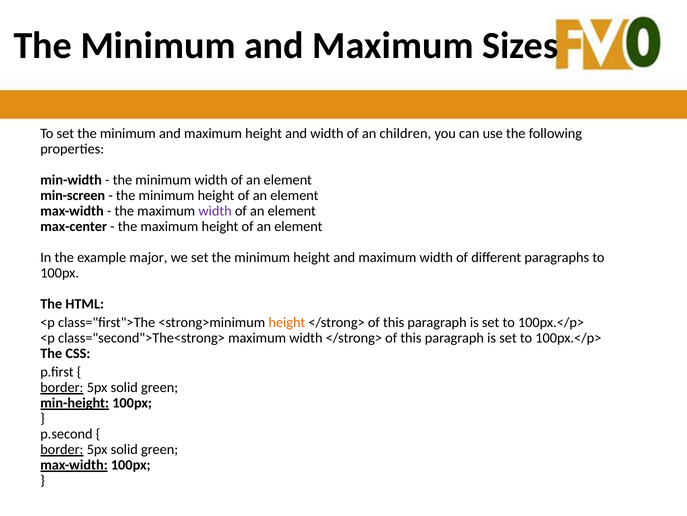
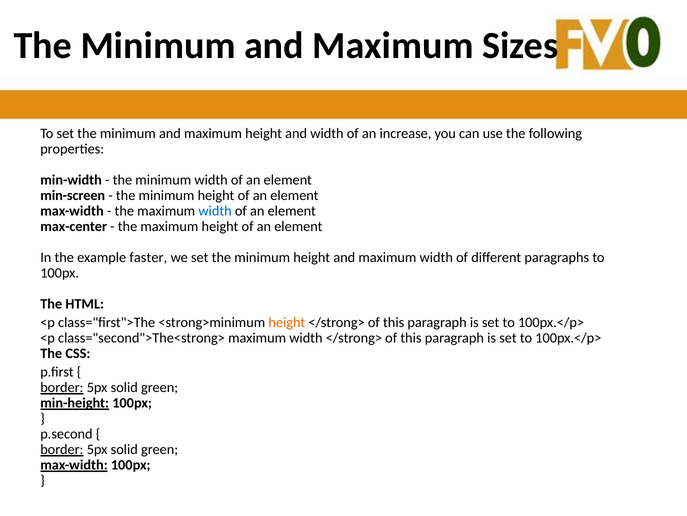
children: children -> increase
width at (215, 211) colour: purple -> blue
major: major -> faster
